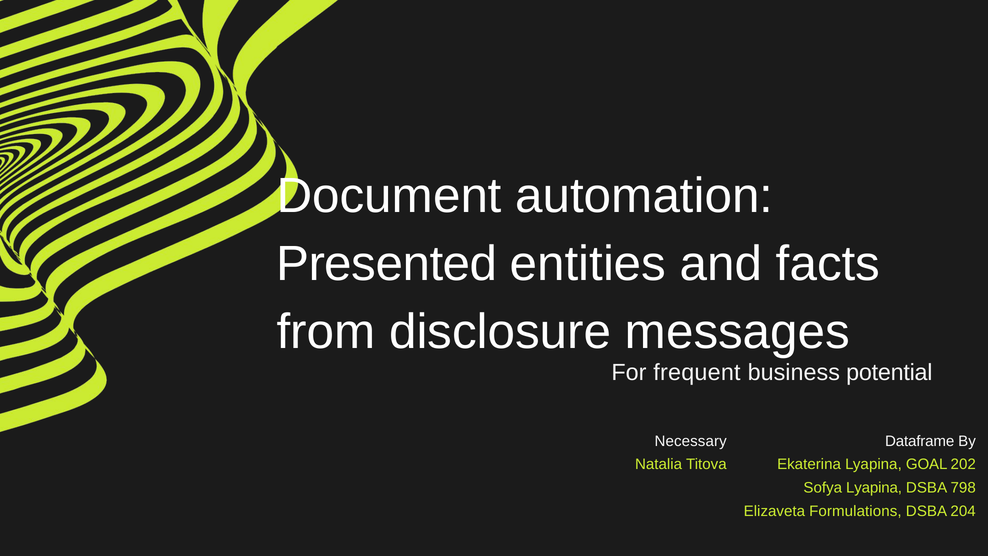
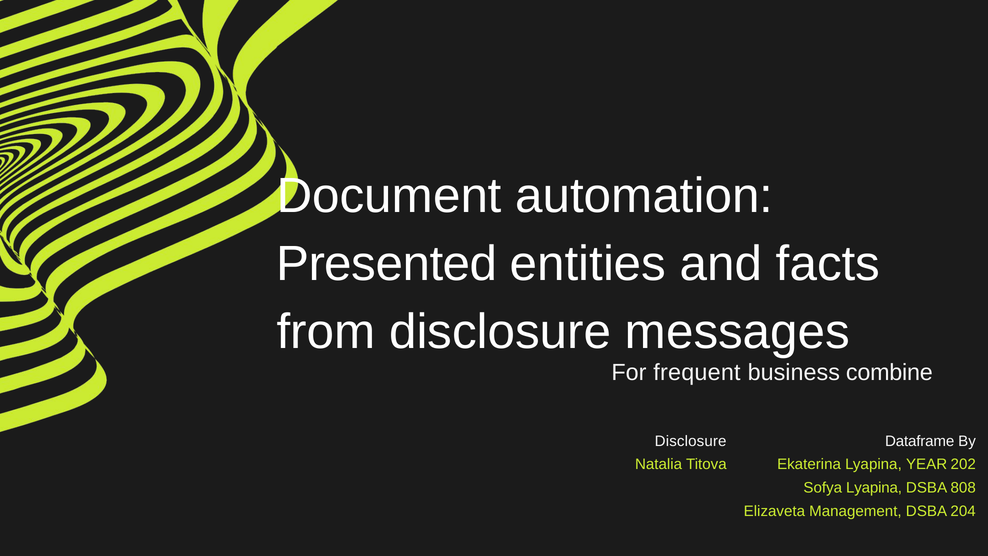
potential: potential -> combine
Necessary at (691, 441): Necessary -> Disclosure
GOAL: GOAL -> YEAR
798: 798 -> 808
Formulations: Formulations -> Management
